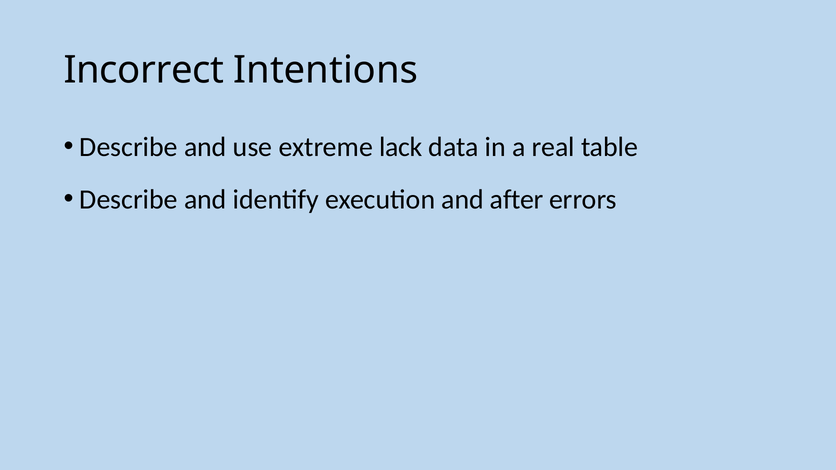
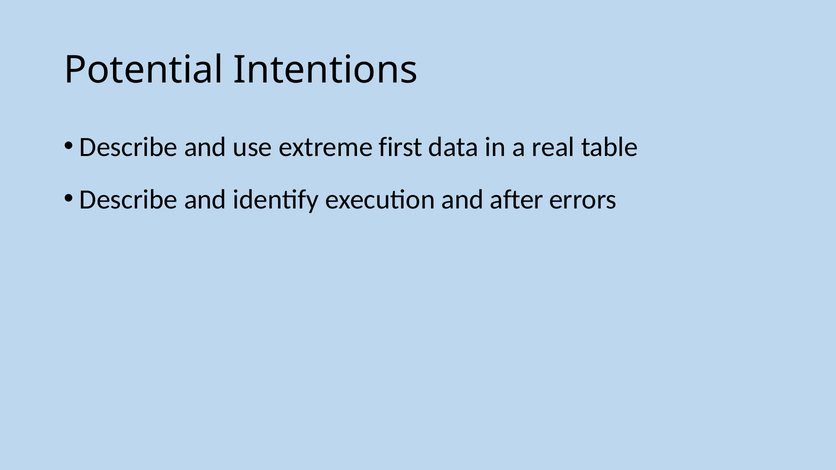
Incorrect: Incorrect -> Potential
lack: lack -> first
